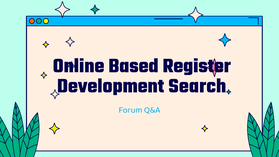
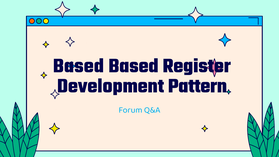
Online at (79, 65): Online -> Based
Search: Search -> Pattern
